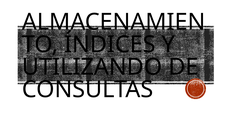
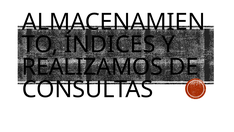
UTILIZANDO: UTILIZANDO -> REALIZAMOS
